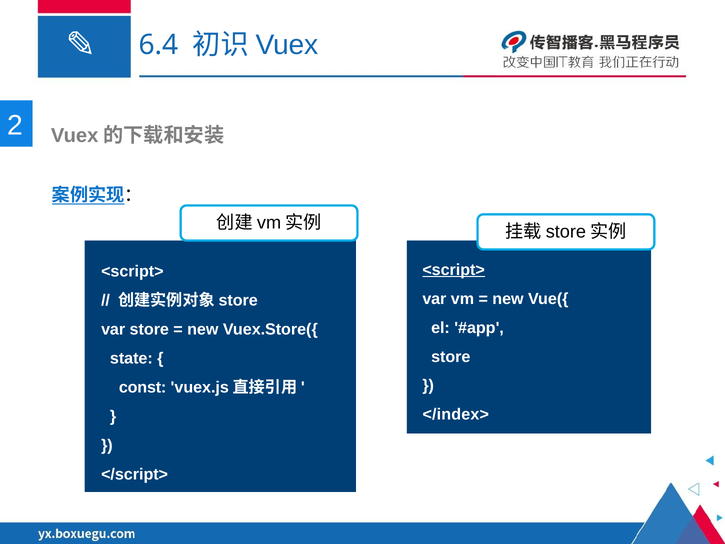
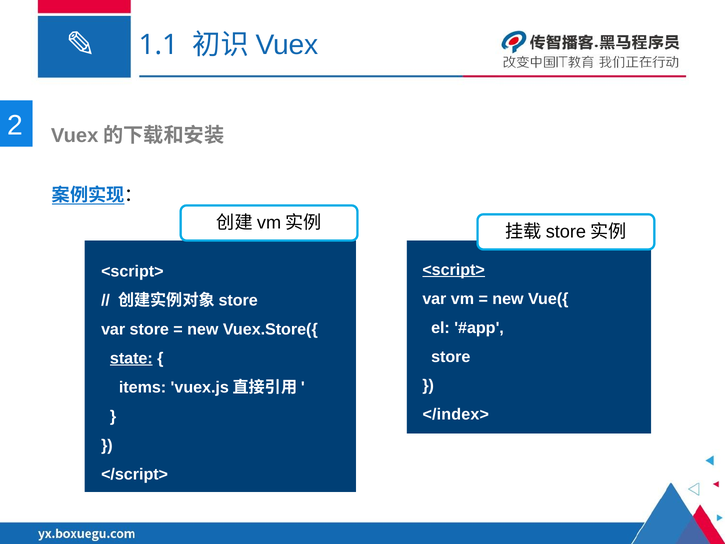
6.4: 6.4 -> 1.1
state underline: none -> present
const: const -> items
